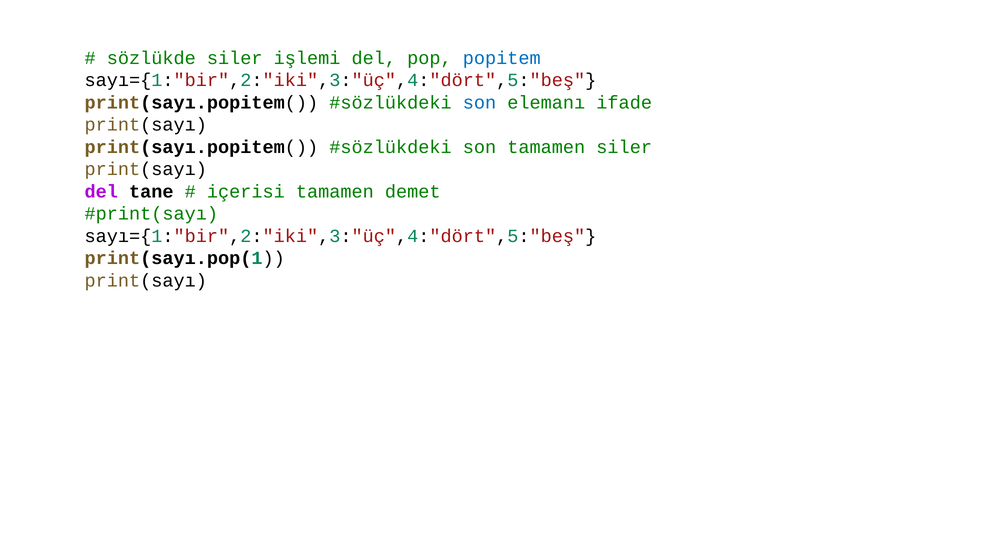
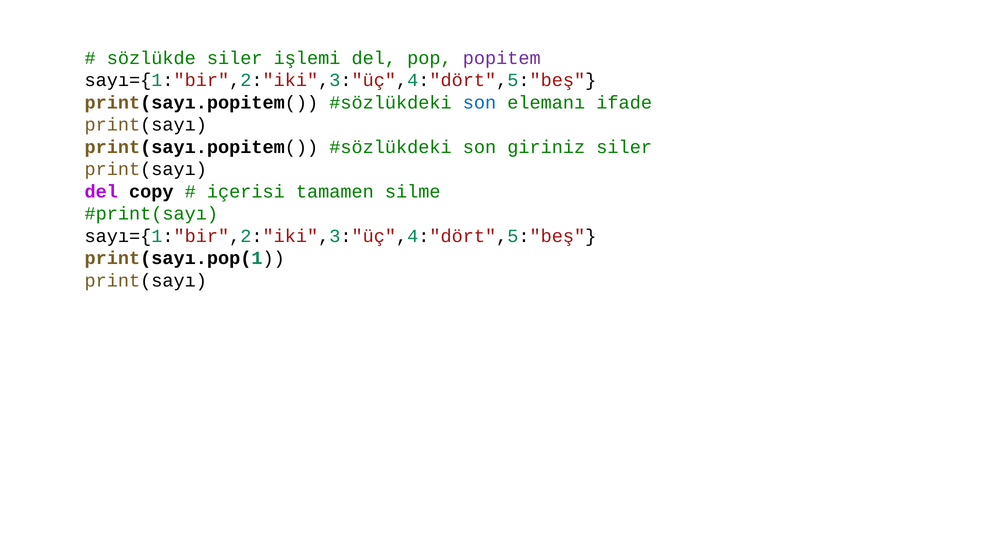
popitem colour: blue -> purple
son tamamen: tamamen -> giriniz
tane: tane -> copy
demet: demet -> silme
